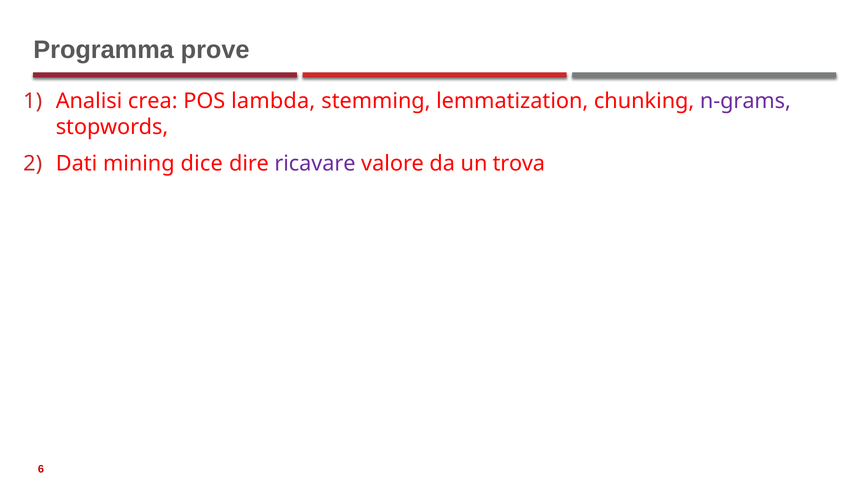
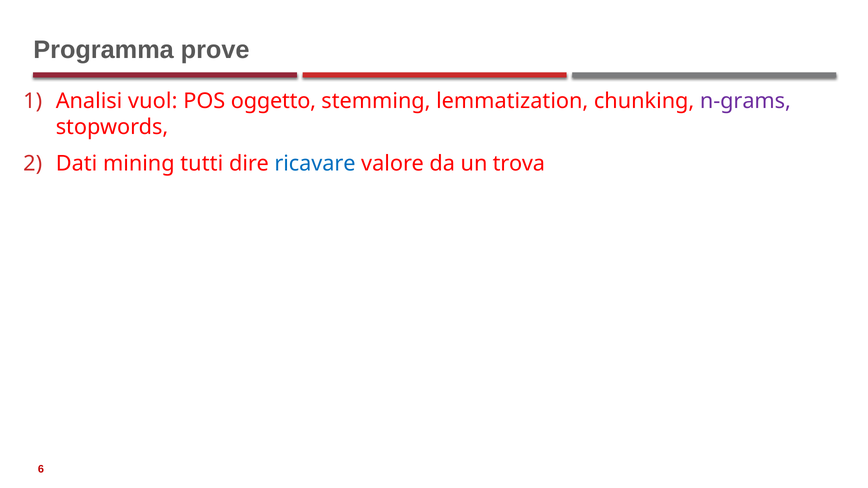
crea: crea -> vuol
lambda: lambda -> oggetto
dice: dice -> tutti
ricavare colour: purple -> blue
